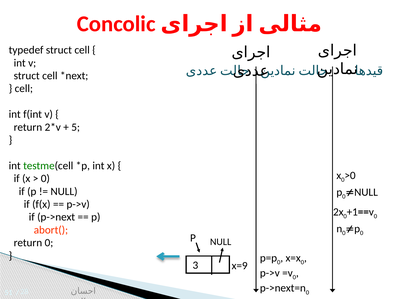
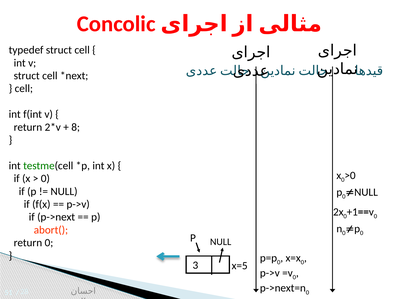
5: 5 -> 8
x=9: x=9 -> x=5
